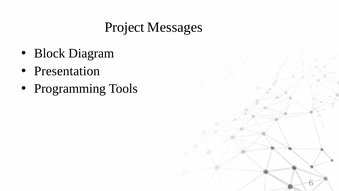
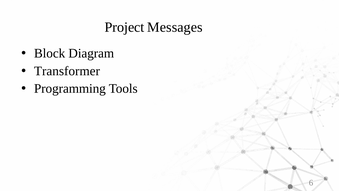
Presentation: Presentation -> Transformer
